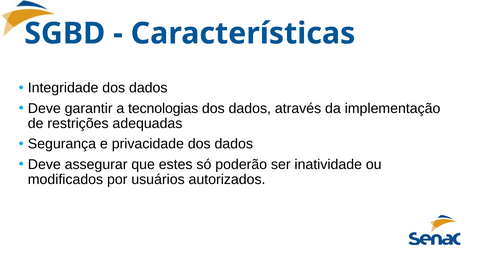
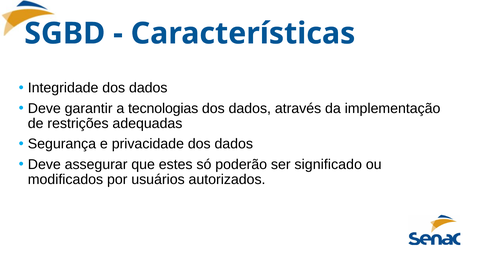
inatividade: inatividade -> significado
